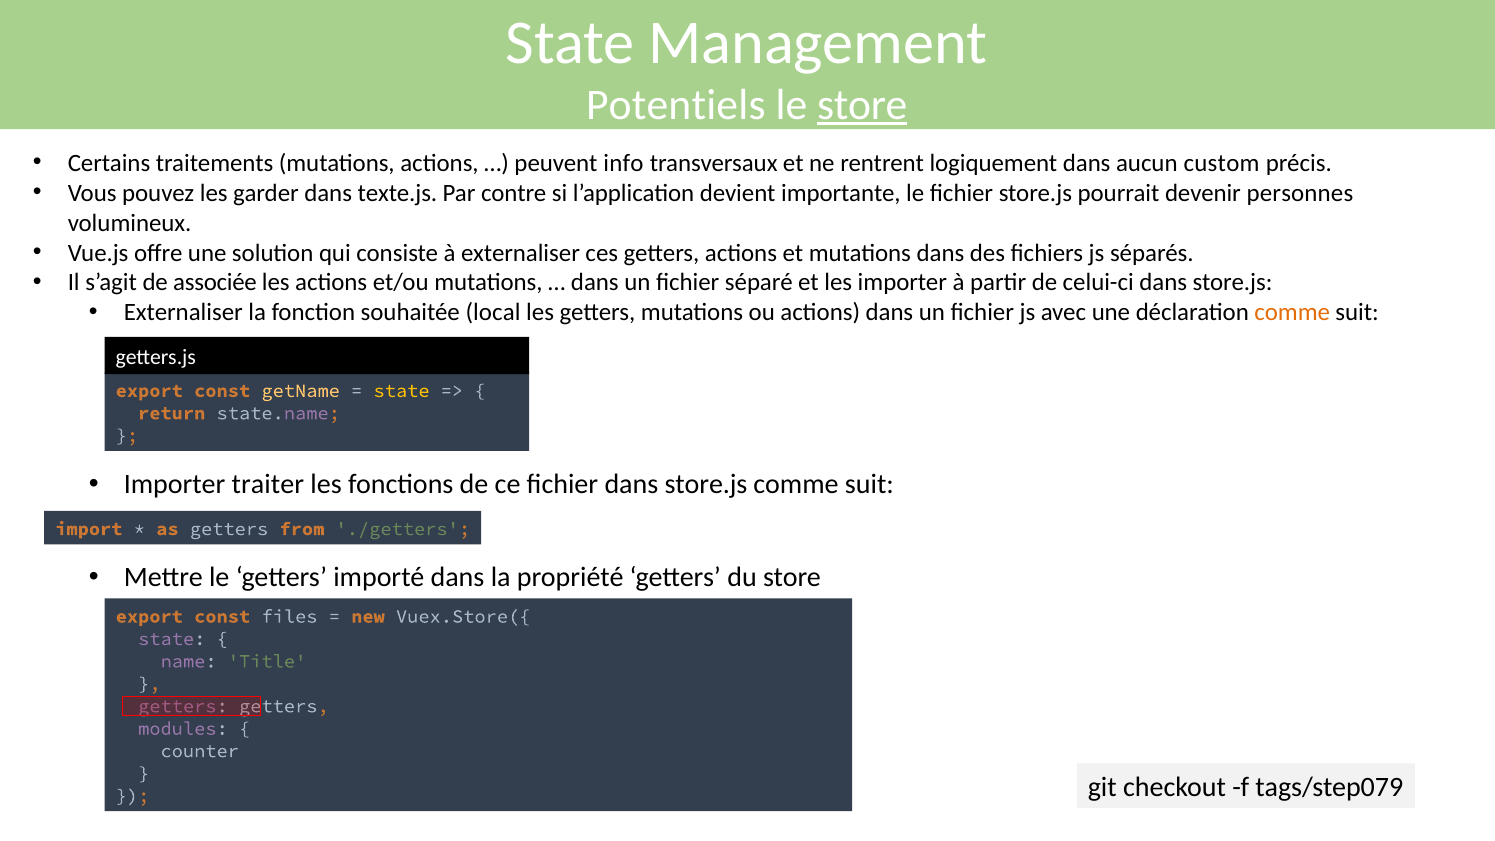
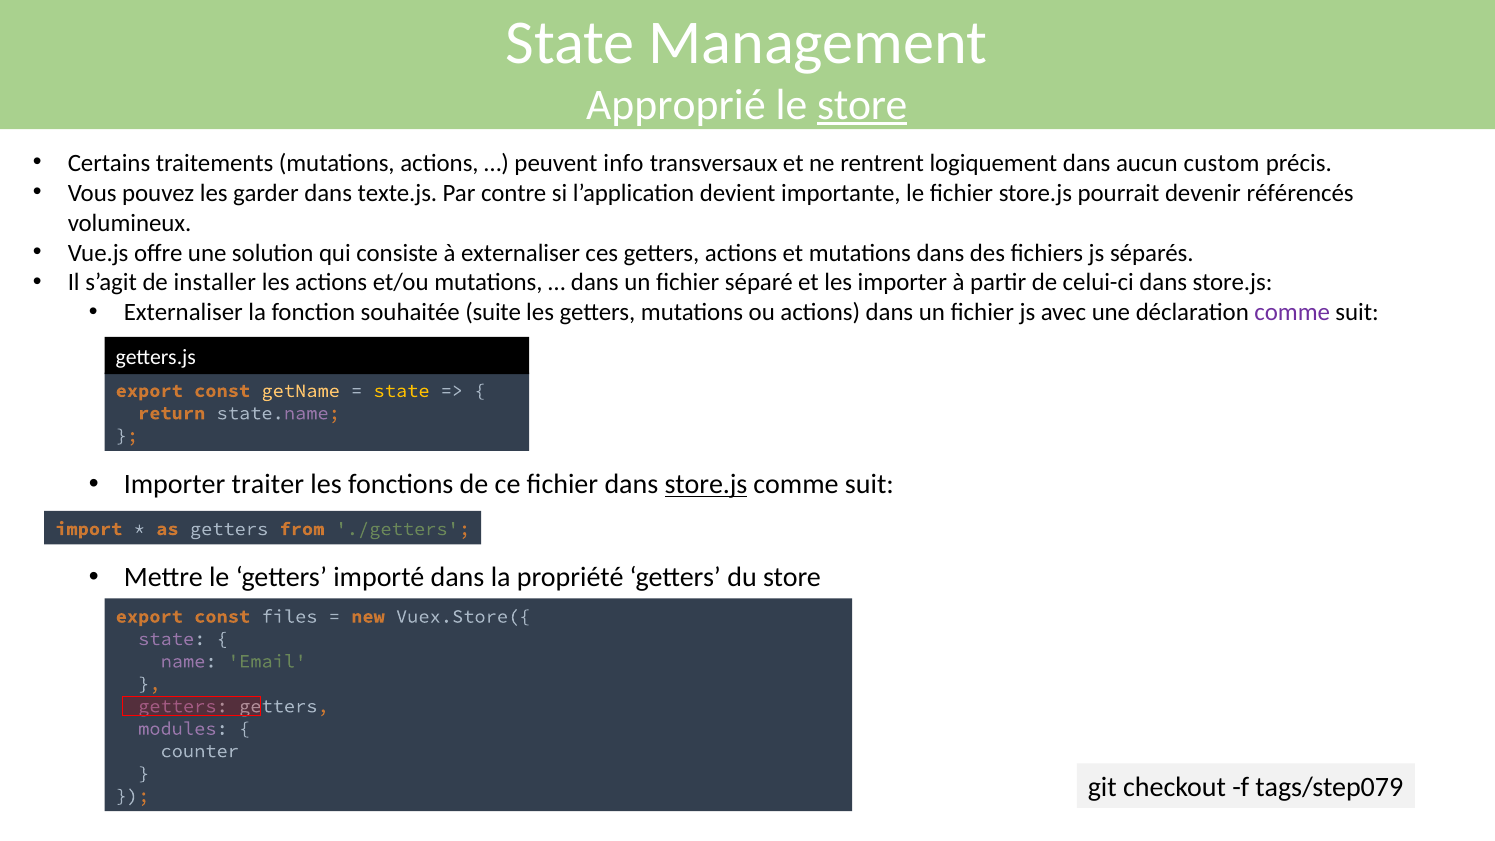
Potentiels: Potentiels -> Approprié
personnes: personnes -> référencés
associée: associée -> installer
local: local -> suite
comme at (1292, 313) colour: orange -> purple
store.js at (706, 485) underline: none -> present
Title: Title -> Email
